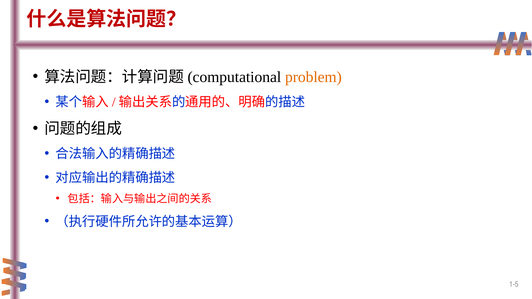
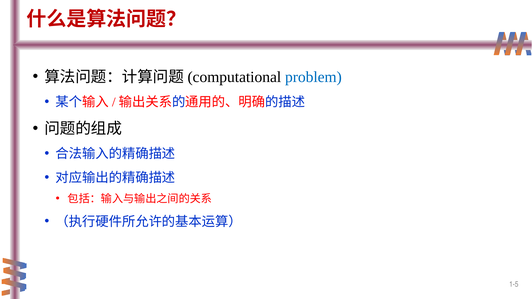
problem colour: orange -> blue
